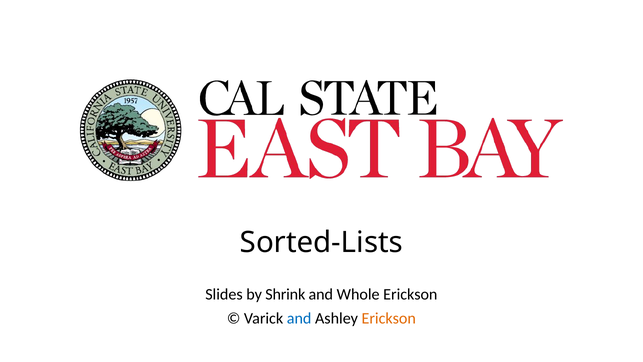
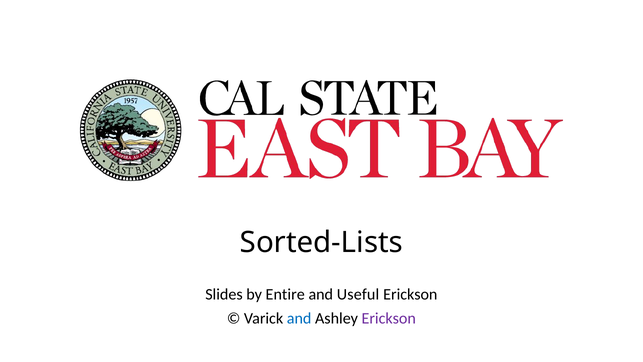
Shrink: Shrink -> Entire
Whole: Whole -> Useful
Erickson at (389, 318) colour: orange -> purple
